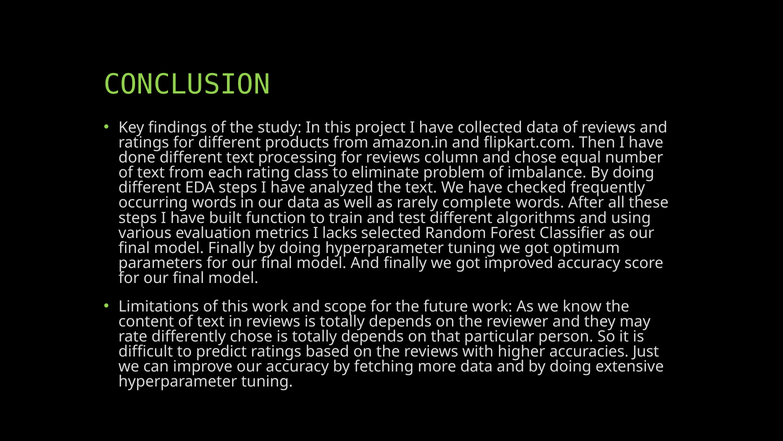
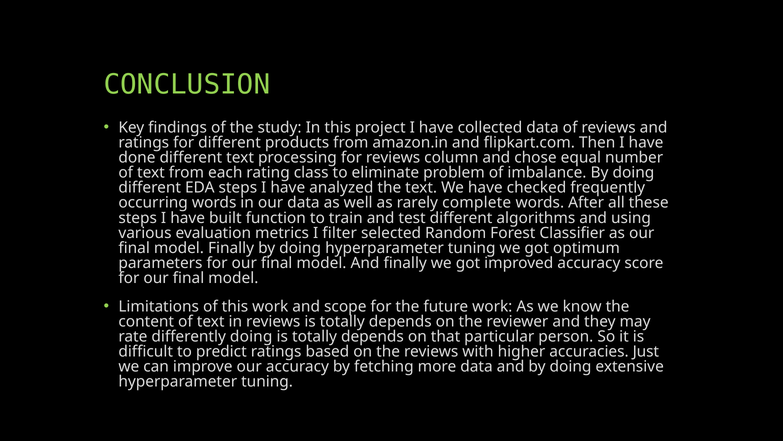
lacks: lacks -> filter
differently chose: chose -> doing
